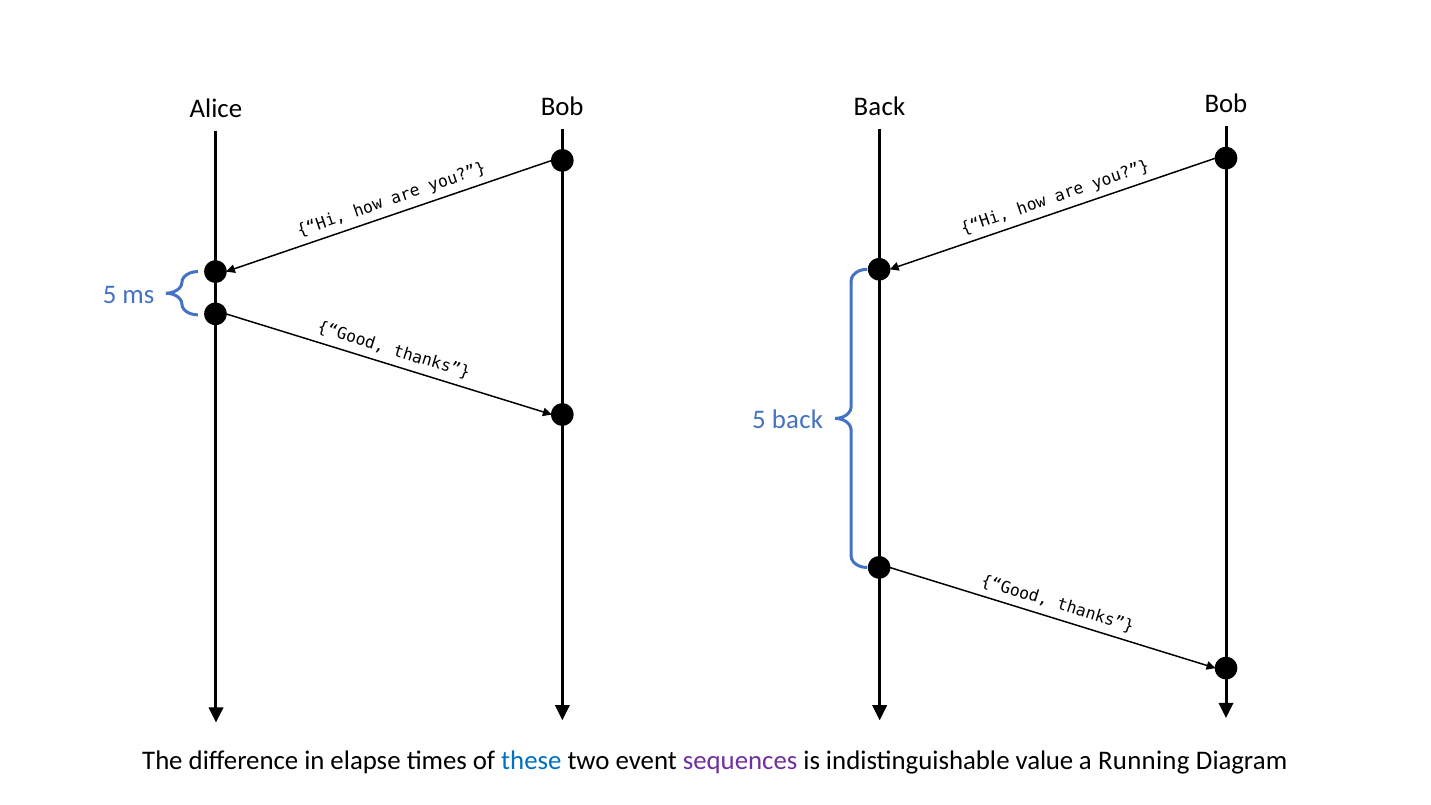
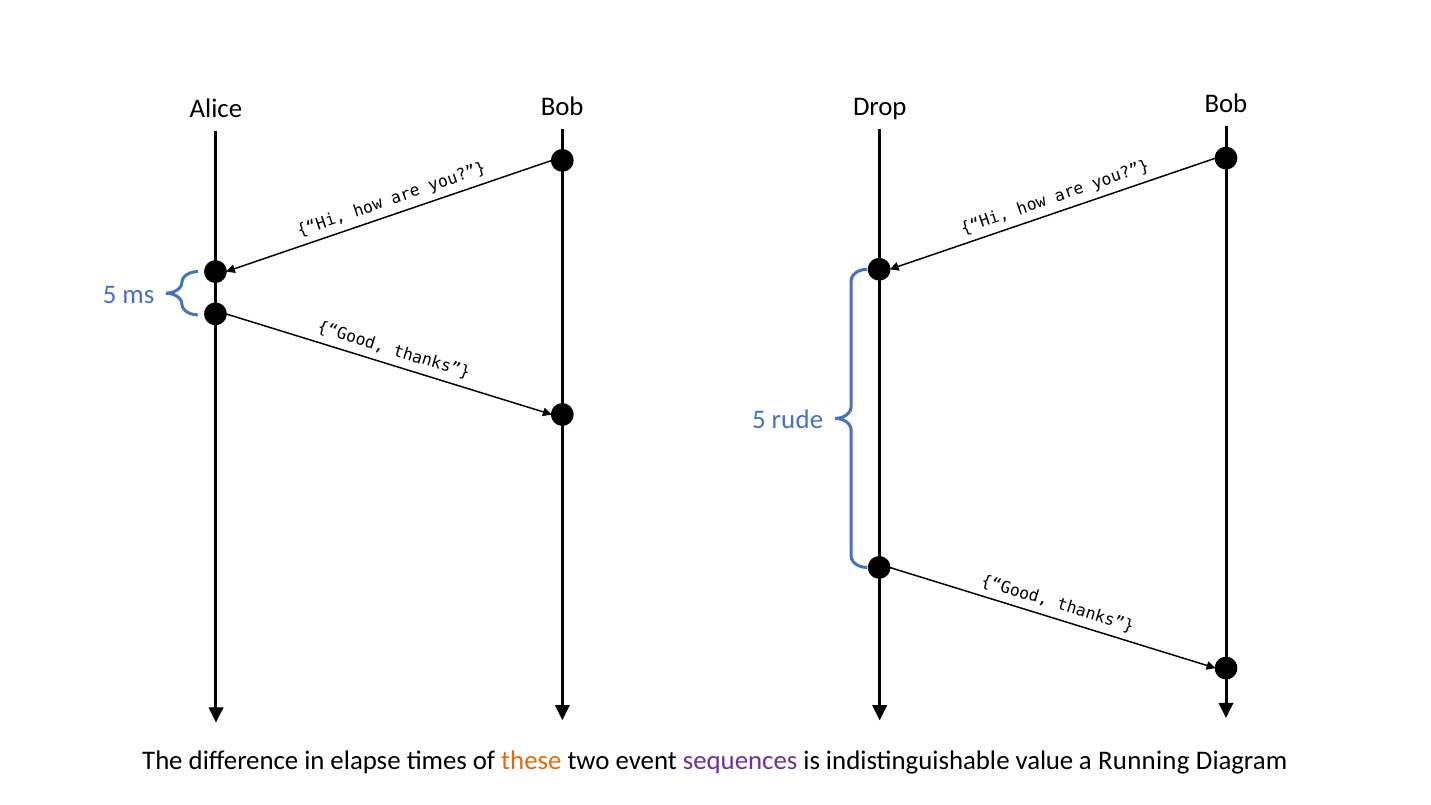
Back at (879, 106): Back -> Drop
5 back: back -> rude
these colour: blue -> orange
